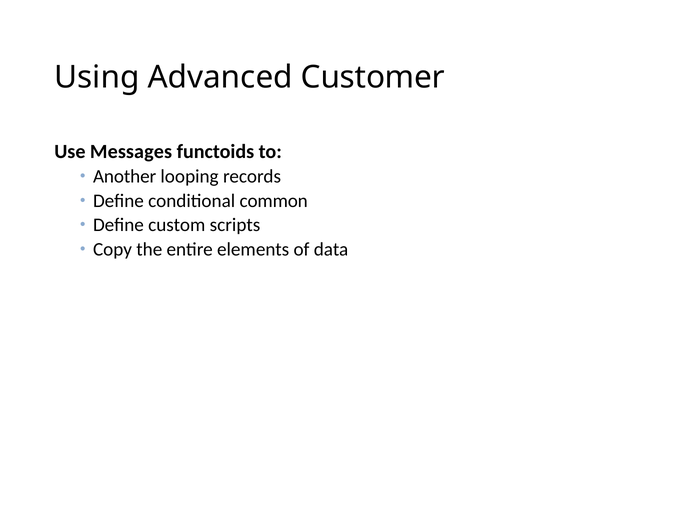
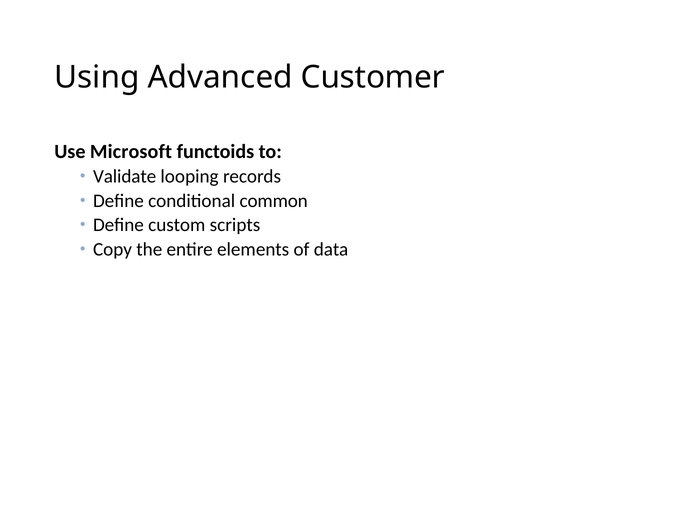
Messages: Messages -> Microsoft
Another: Another -> Validate
